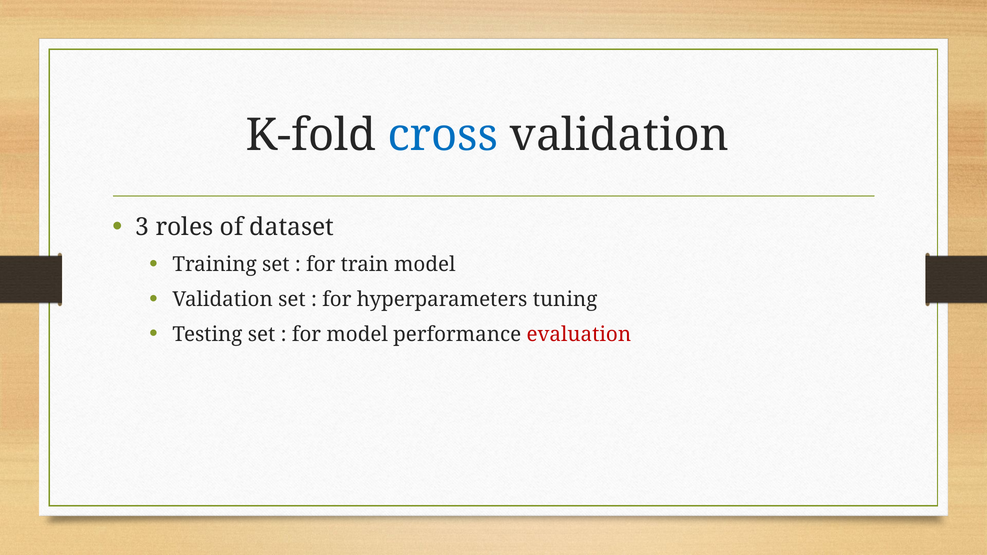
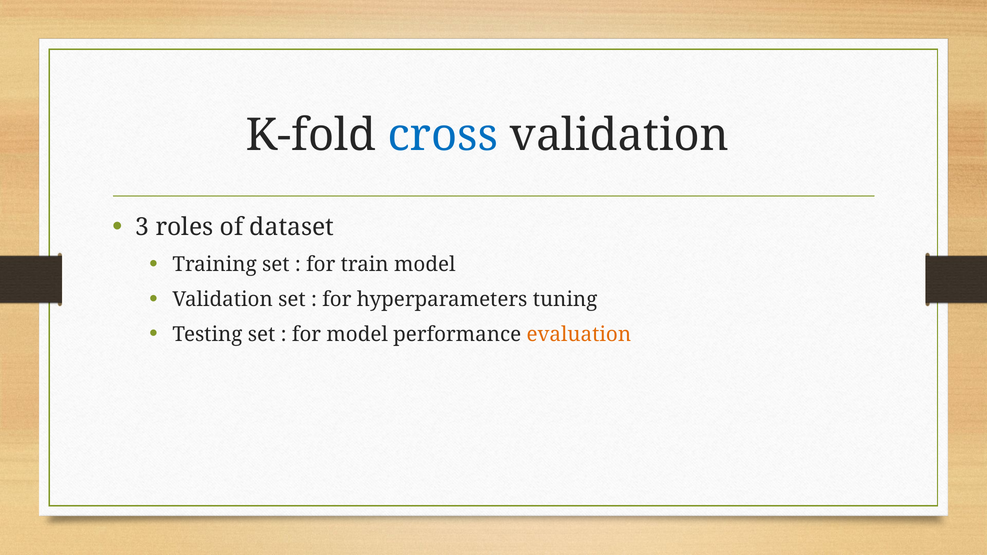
evaluation colour: red -> orange
